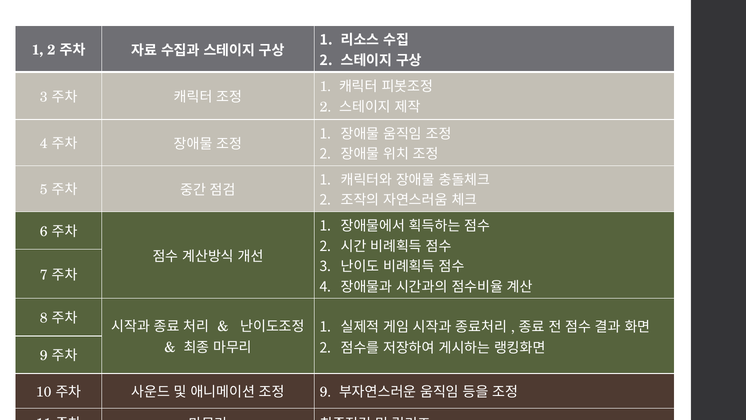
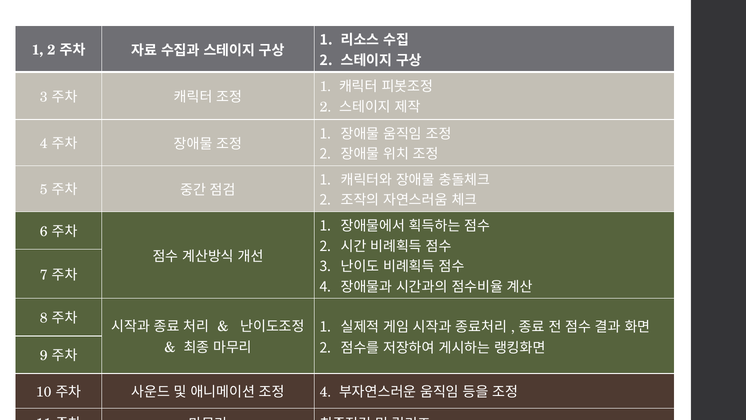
9 at (325, 392): 9 -> 4
